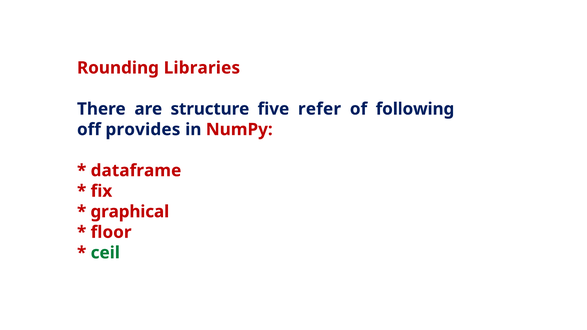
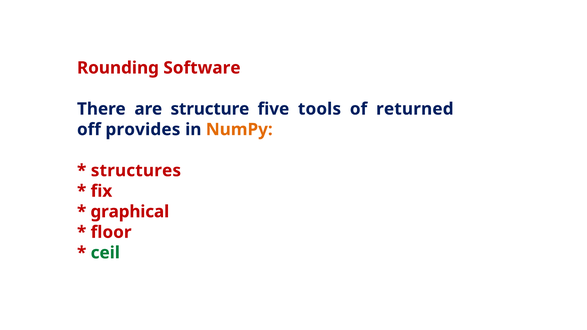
Libraries: Libraries -> Software
refer: refer -> tools
following: following -> returned
NumPy colour: red -> orange
dataframe: dataframe -> structures
